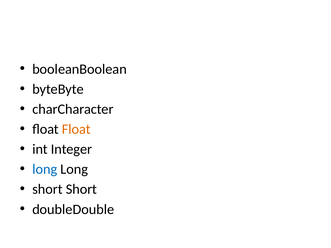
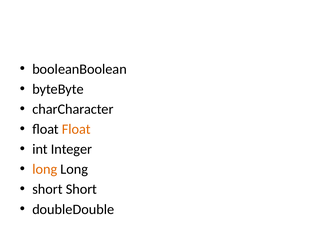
long at (45, 169) colour: blue -> orange
